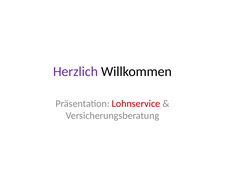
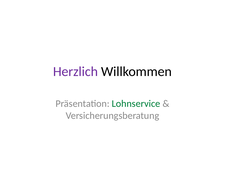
Lohnservice colour: red -> green
